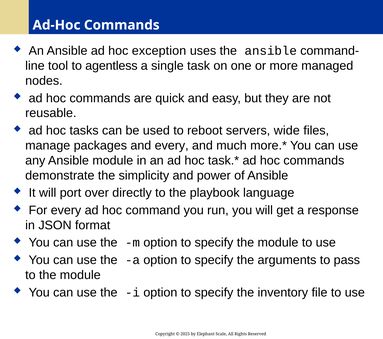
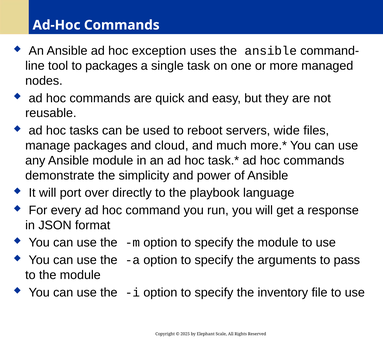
to agentless: agentless -> packages
and every: every -> cloud
